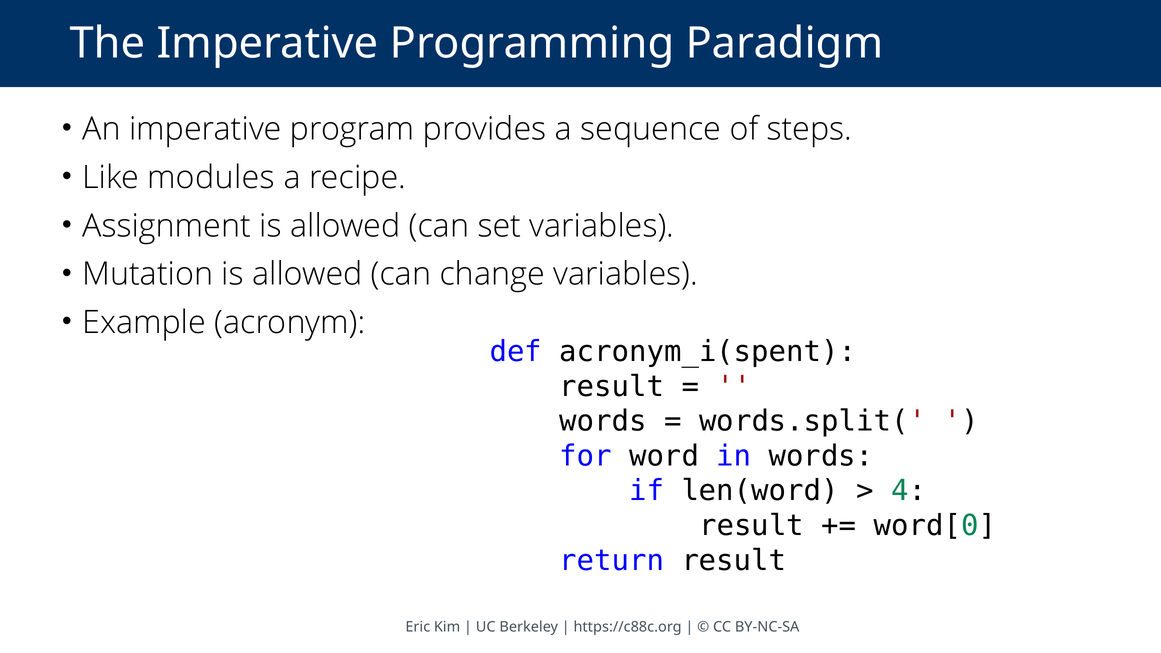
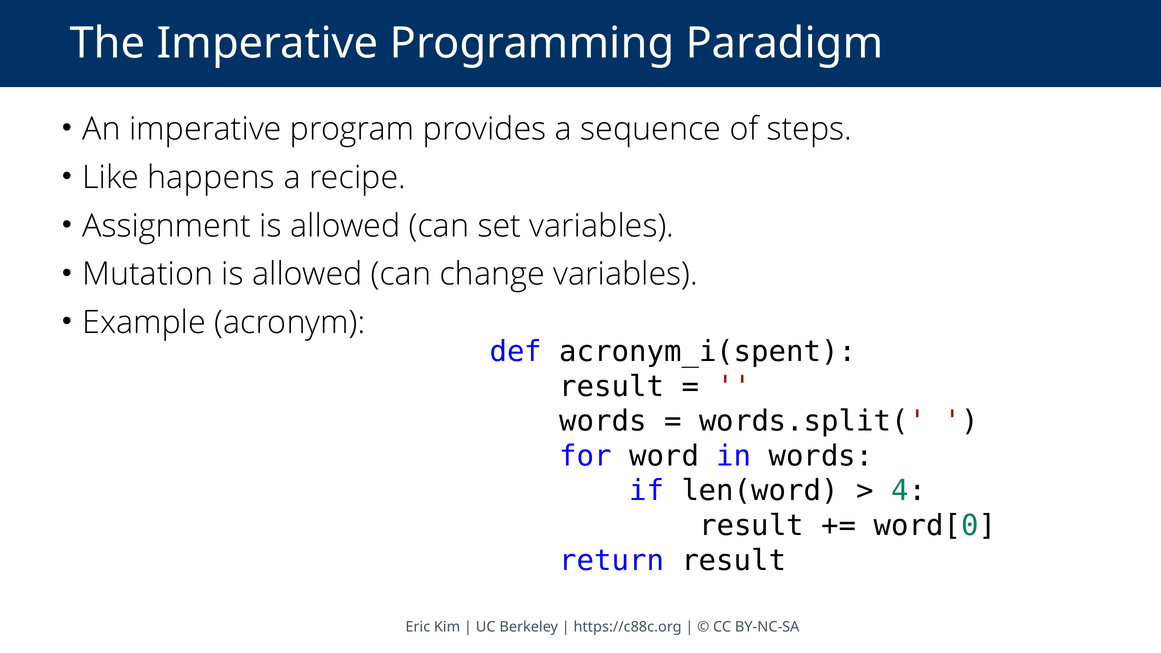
modules: modules -> happens
